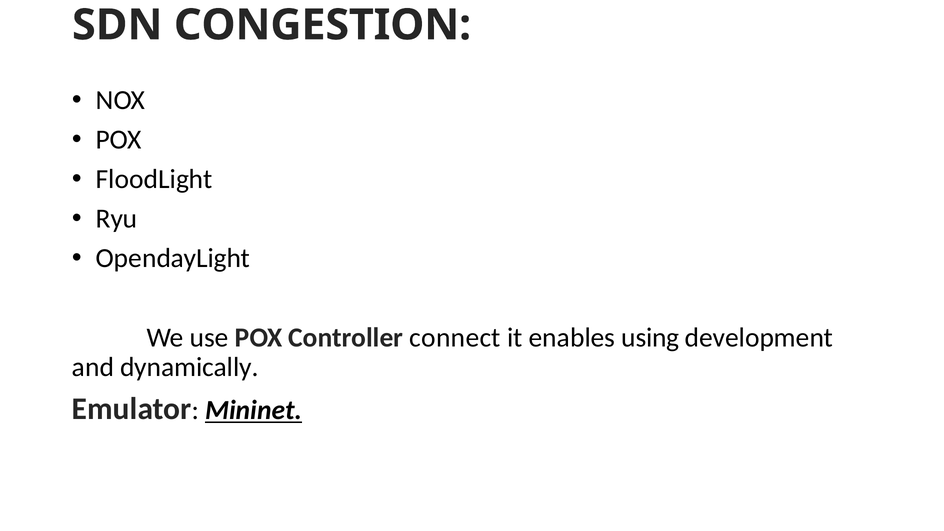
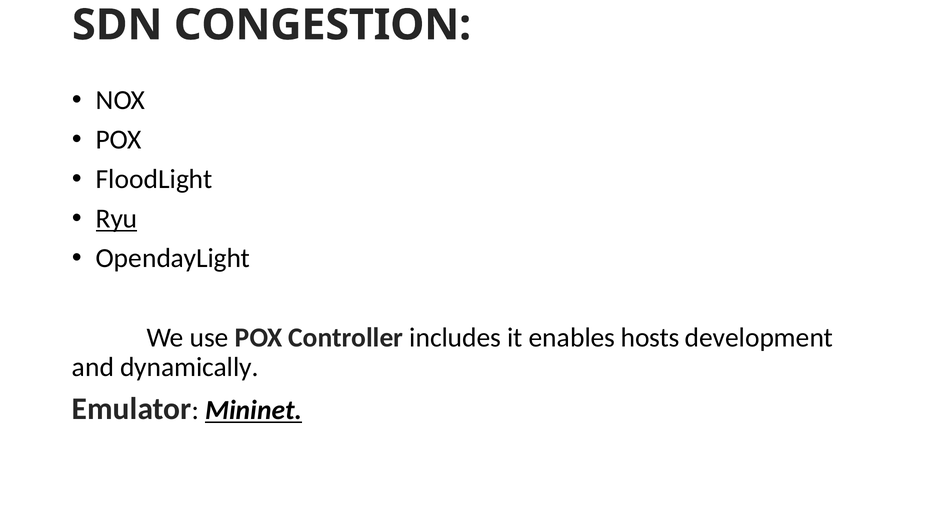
Ryu underline: none -> present
connect: connect -> includes
using: using -> hosts
